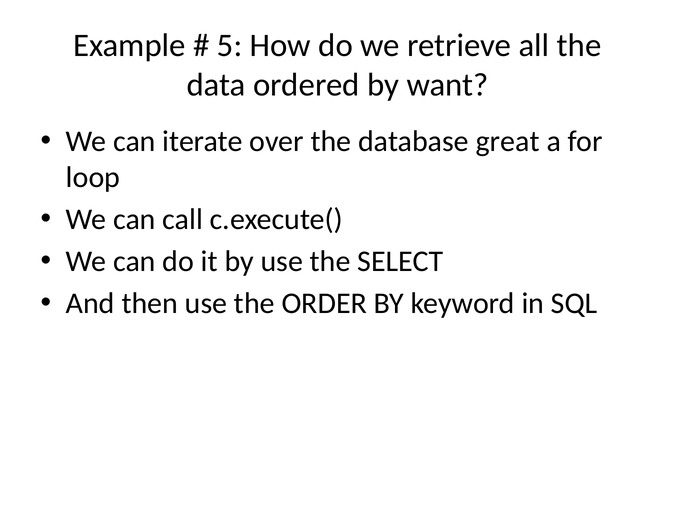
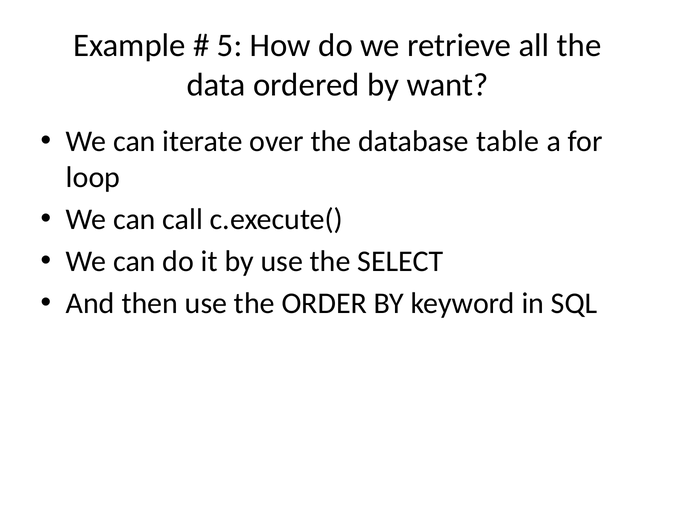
great: great -> table
